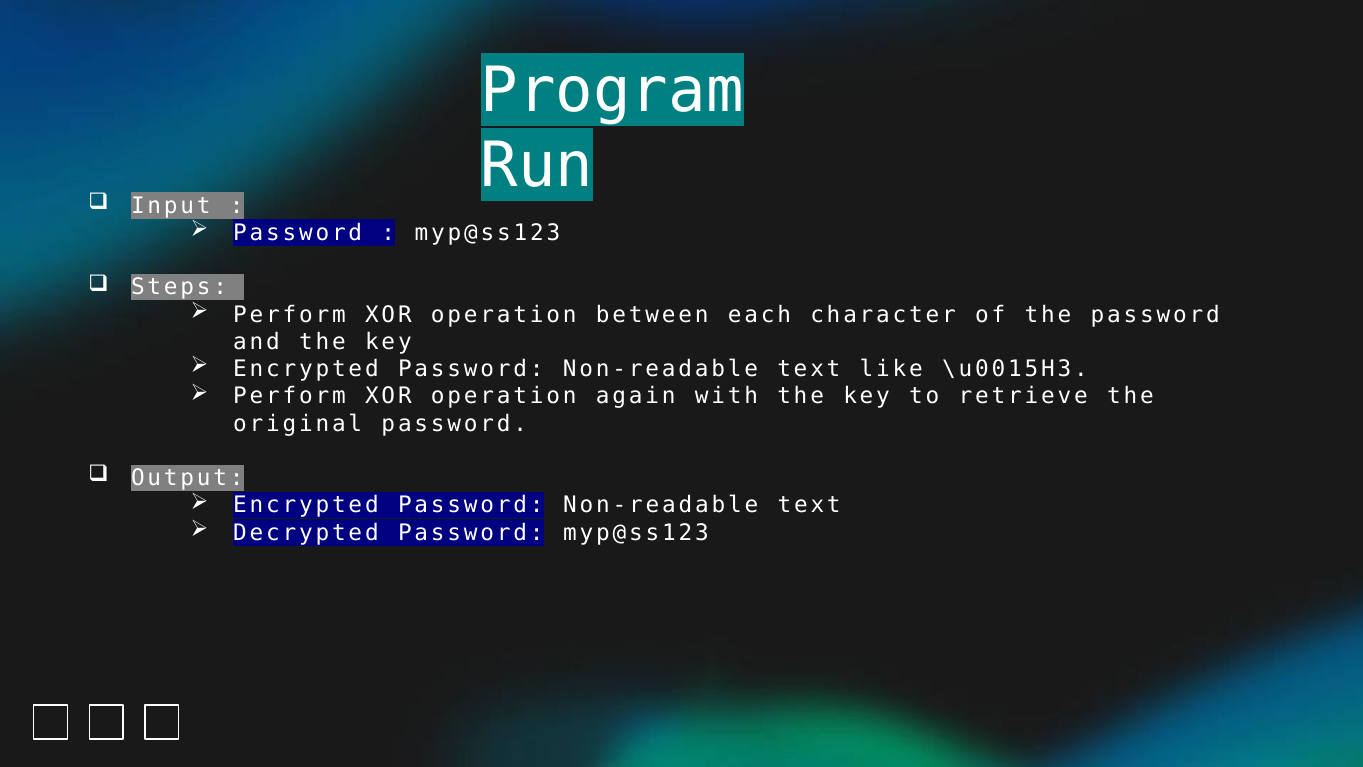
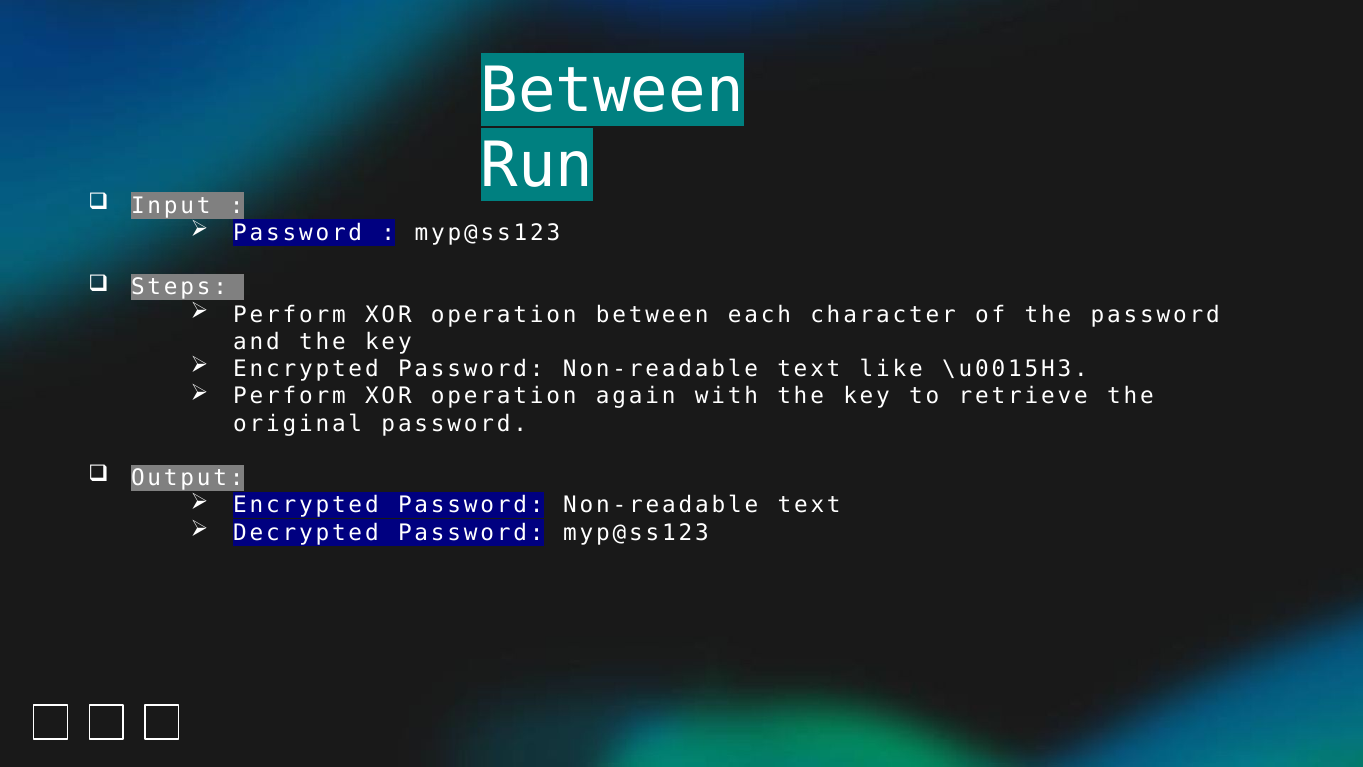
Program at (612, 91): Program -> Between
